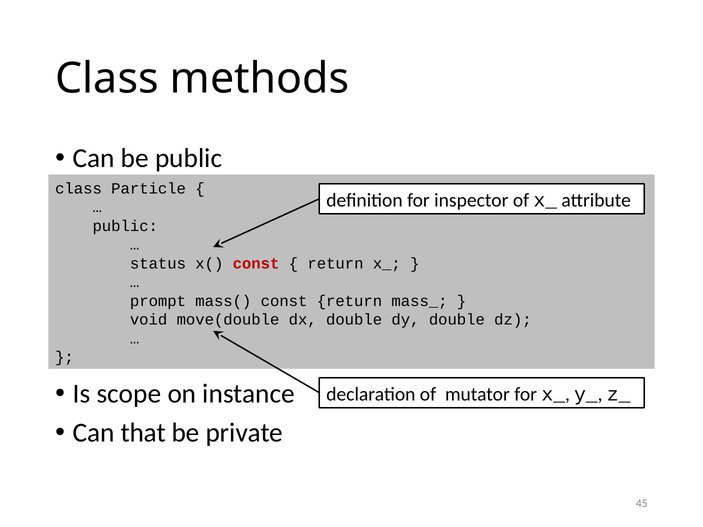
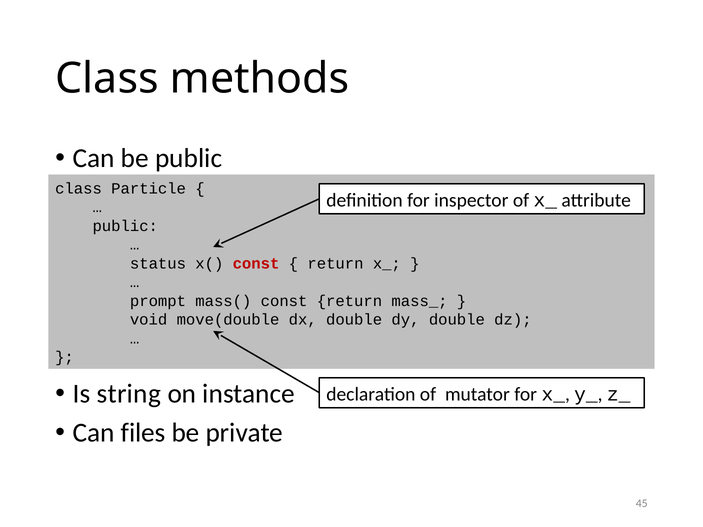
scope: scope -> string
that: that -> files
